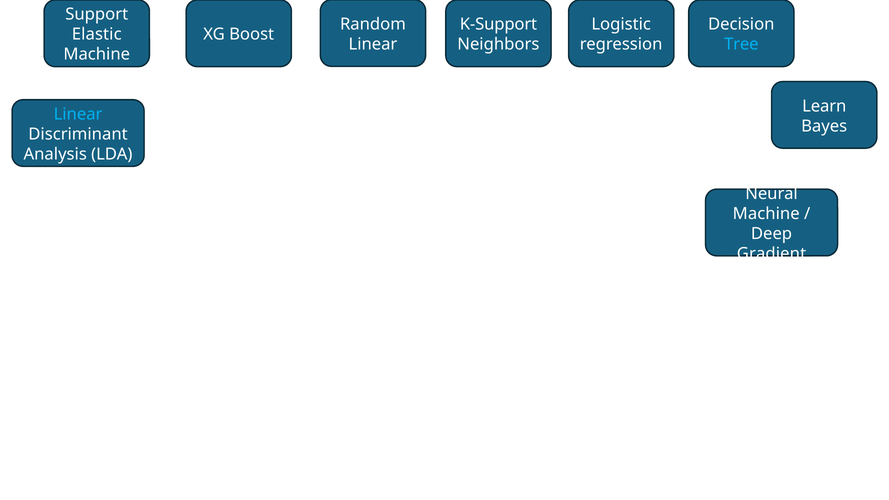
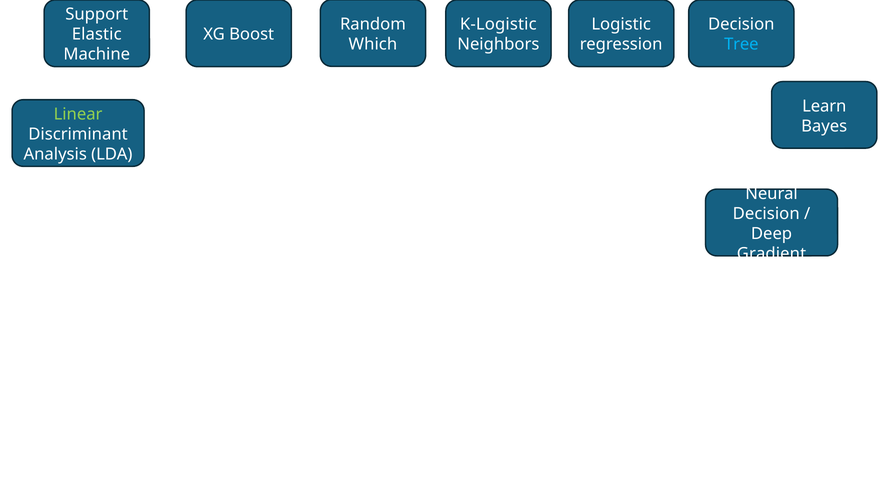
K-Support: K-Support -> K-Logistic
Linear at (373, 44): Linear -> Which
Linear at (78, 114) colour: light blue -> light green
Machine at (766, 214): Machine -> Decision
